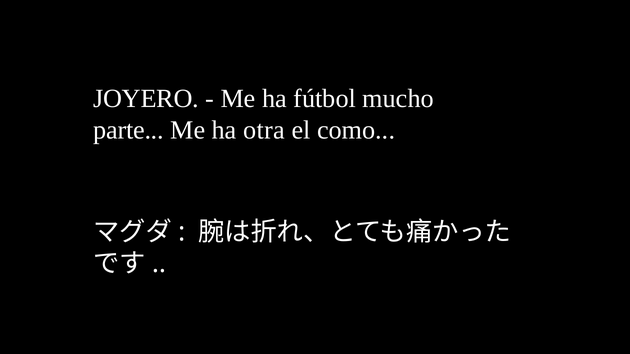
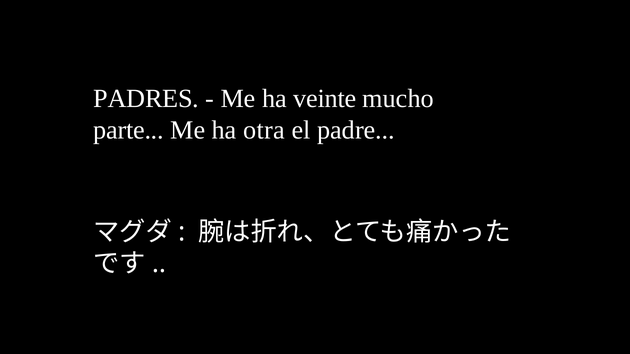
JOYERO: JOYERO -> PADRES
fútbol: fútbol -> veinte
como: como -> padre
